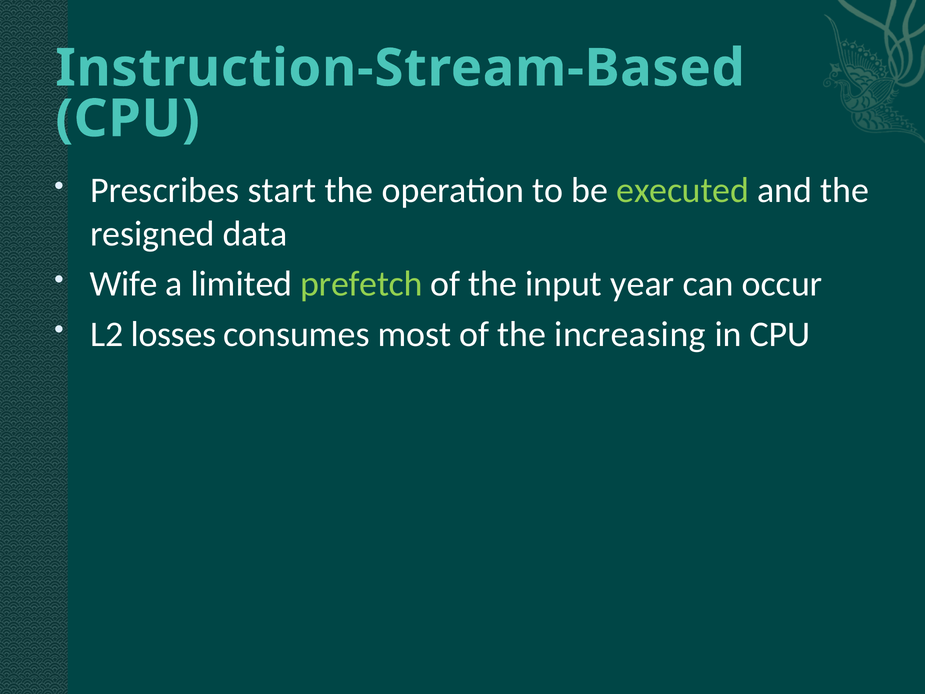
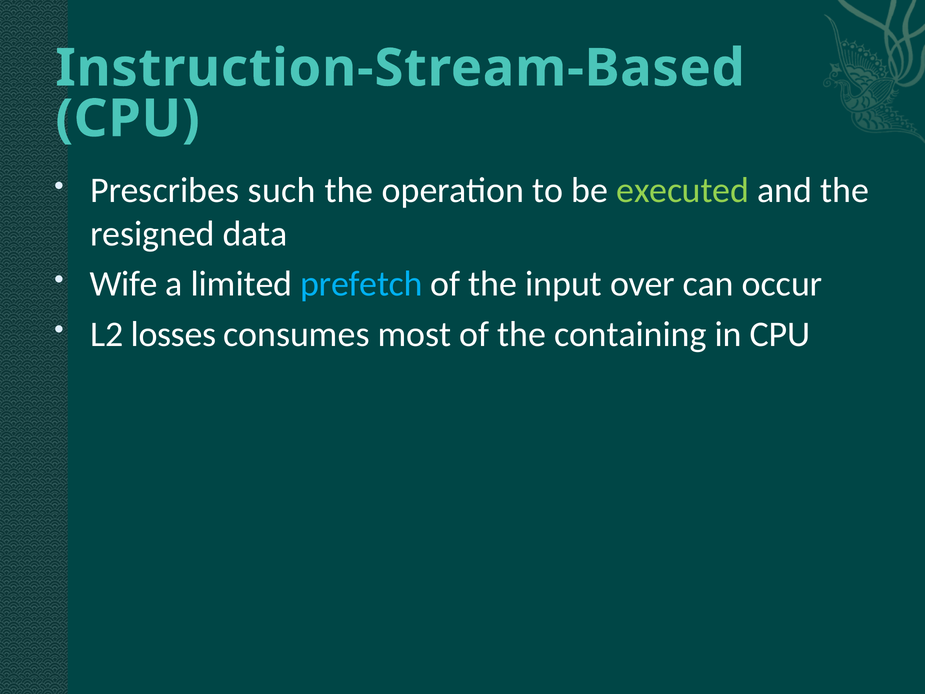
start: start -> such
prefetch colour: light green -> light blue
year: year -> over
increasing: increasing -> containing
